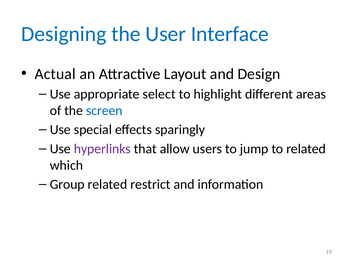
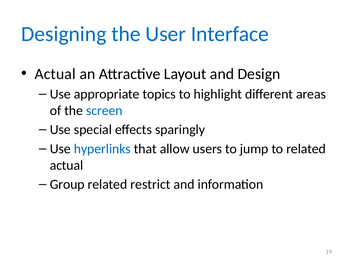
select: select -> topics
hyperlinks colour: purple -> blue
which at (66, 166): which -> actual
